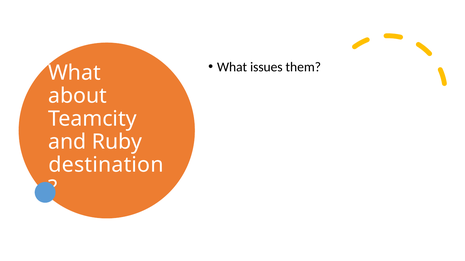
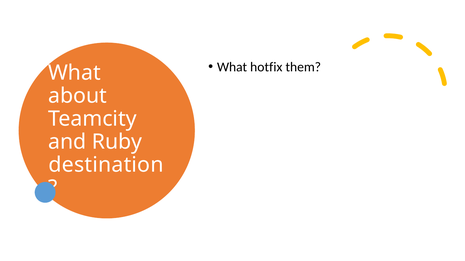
issues: issues -> hotfix
